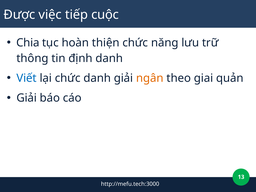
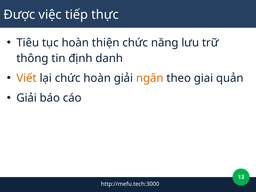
cuộc: cuộc -> thực
Chia: Chia -> Tiêu
Viết colour: blue -> orange
chức danh: danh -> hoàn
